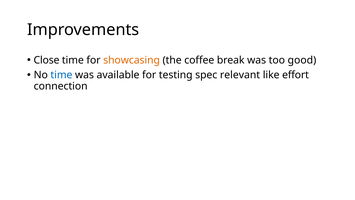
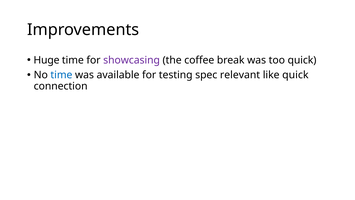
Close: Close -> Huge
showcasing colour: orange -> purple
too good: good -> quick
like effort: effort -> quick
